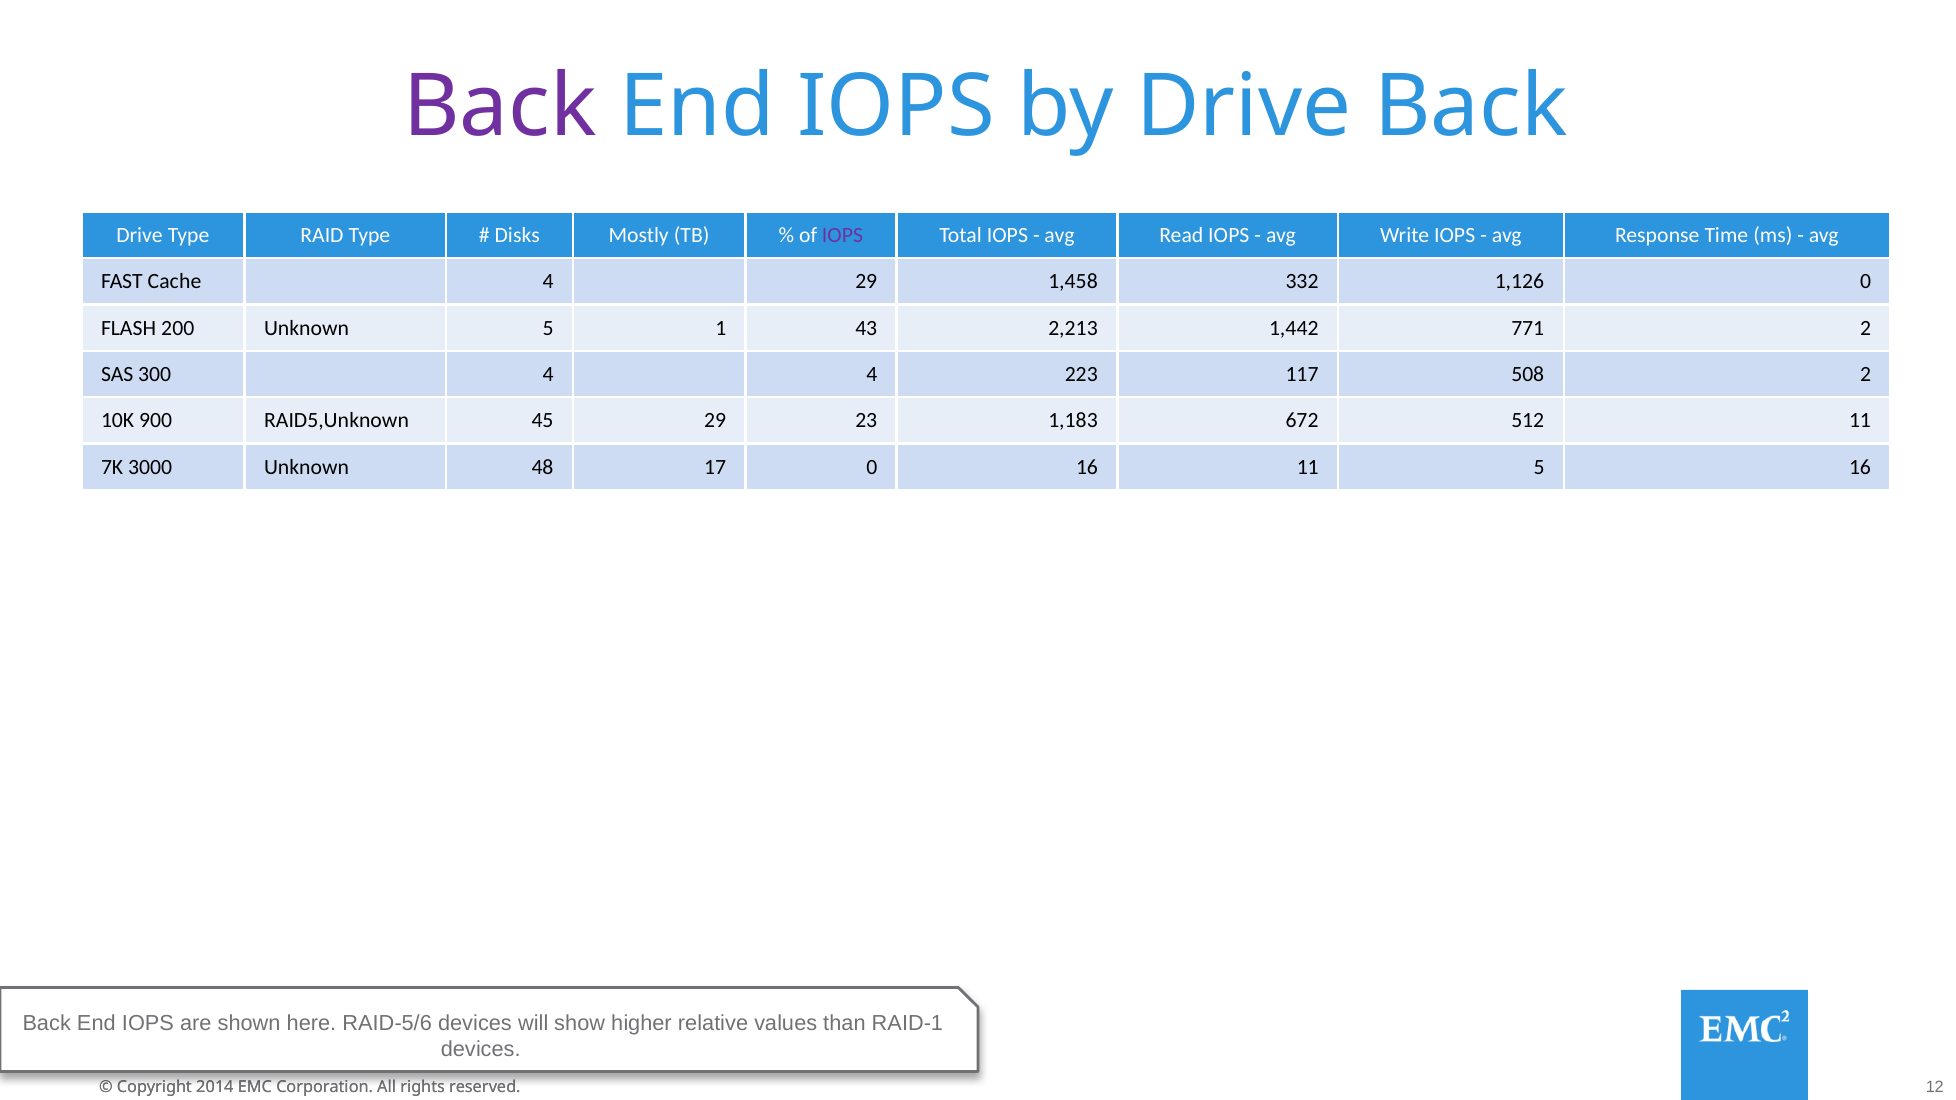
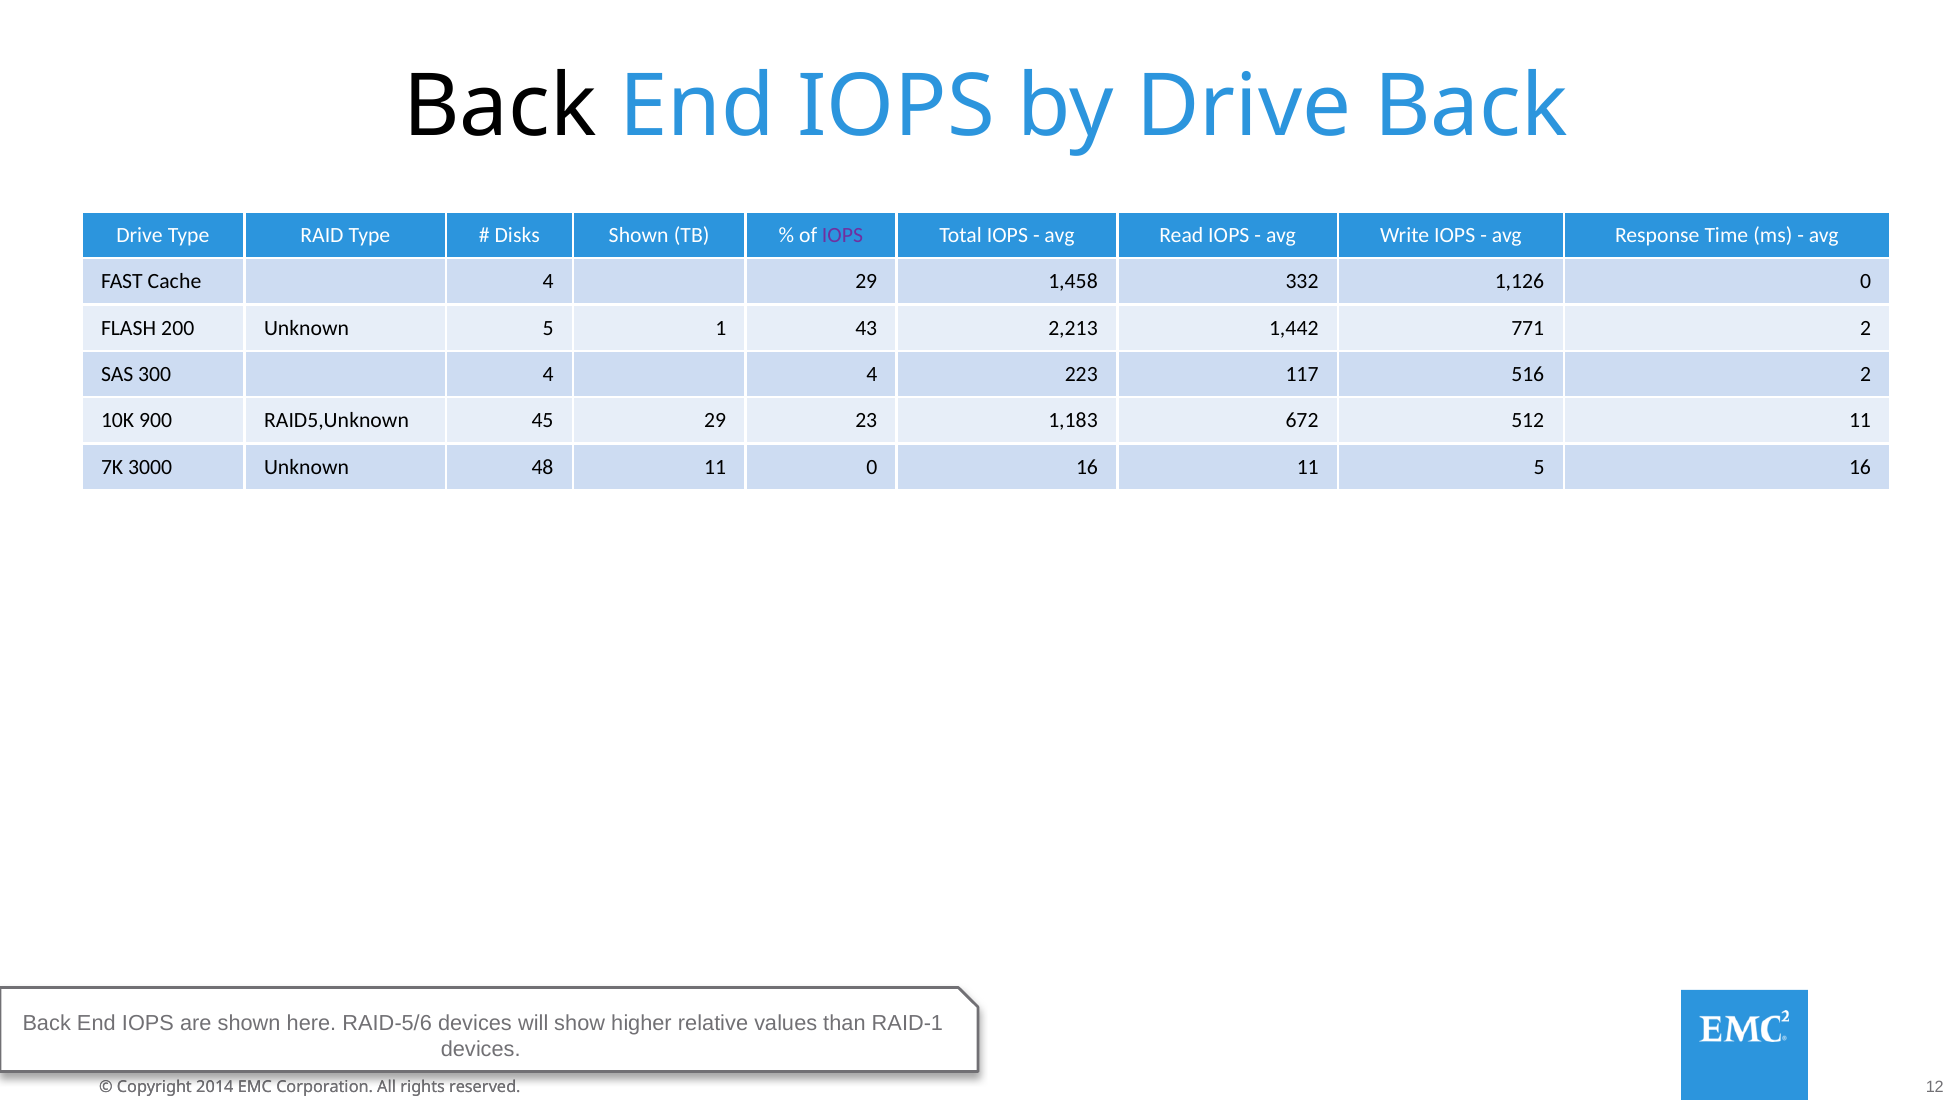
Back at (500, 107) colour: purple -> black
Disks Mostly: Mostly -> Shown
508: 508 -> 516
48 17: 17 -> 11
